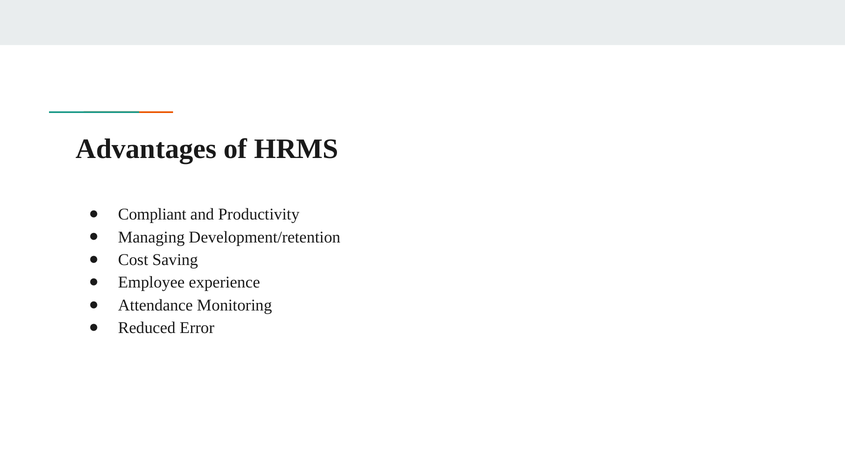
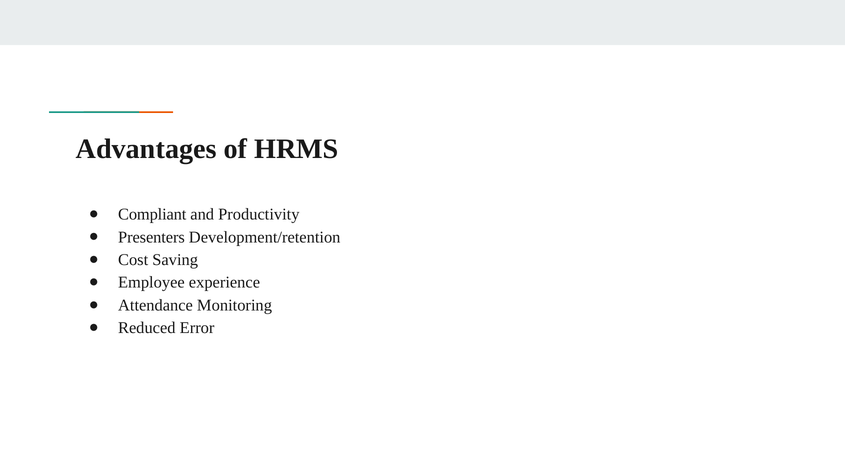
Managing: Managing -> Presenters
